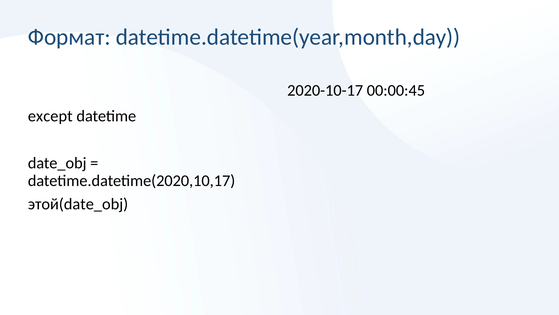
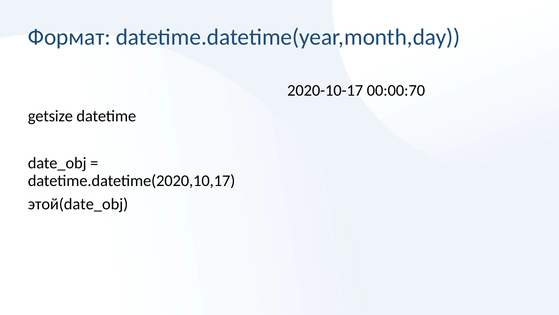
00:00:45: 00:00:45 -> 00:00:70
except: except -> getsize
